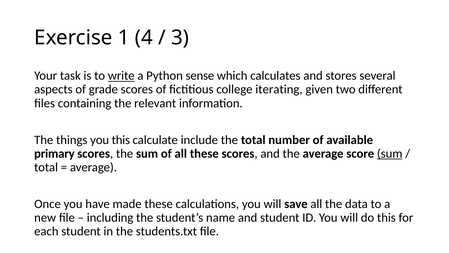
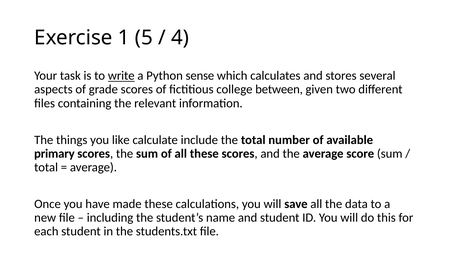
4: 4 -> 5
3: 3 -> 4
iterating: iterating -> between
you this: this -> like
sum at (390, 153) underline: present -> none
